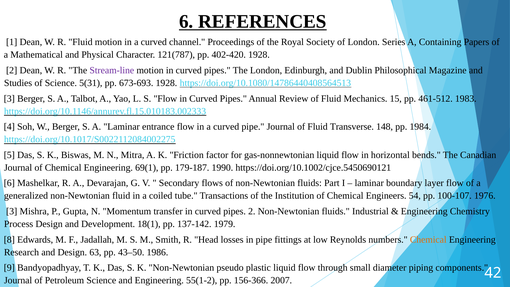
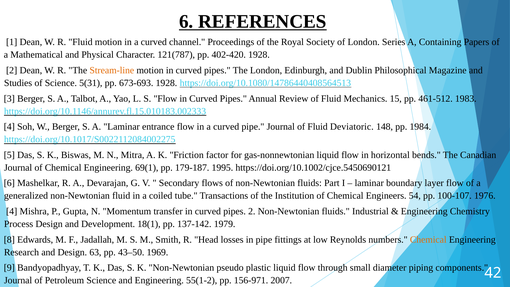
Stream-line colour: purple -> orange
Transverse: Transverse -> Deviatoric
1990: 1990 -> 1995
3 at (12, 211): 3 -> 4
1986: 1986 -> 1969
156-366: 156-366 -> 156-971
